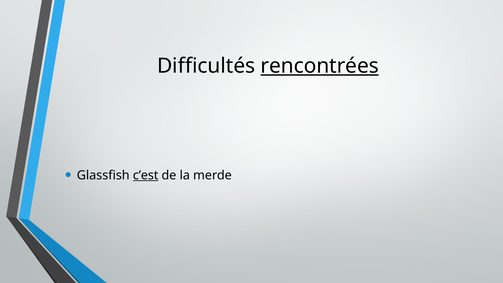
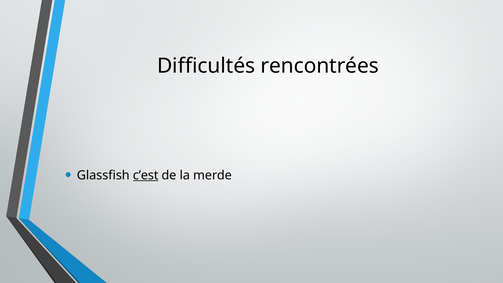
rencontrées underline: present -> none
